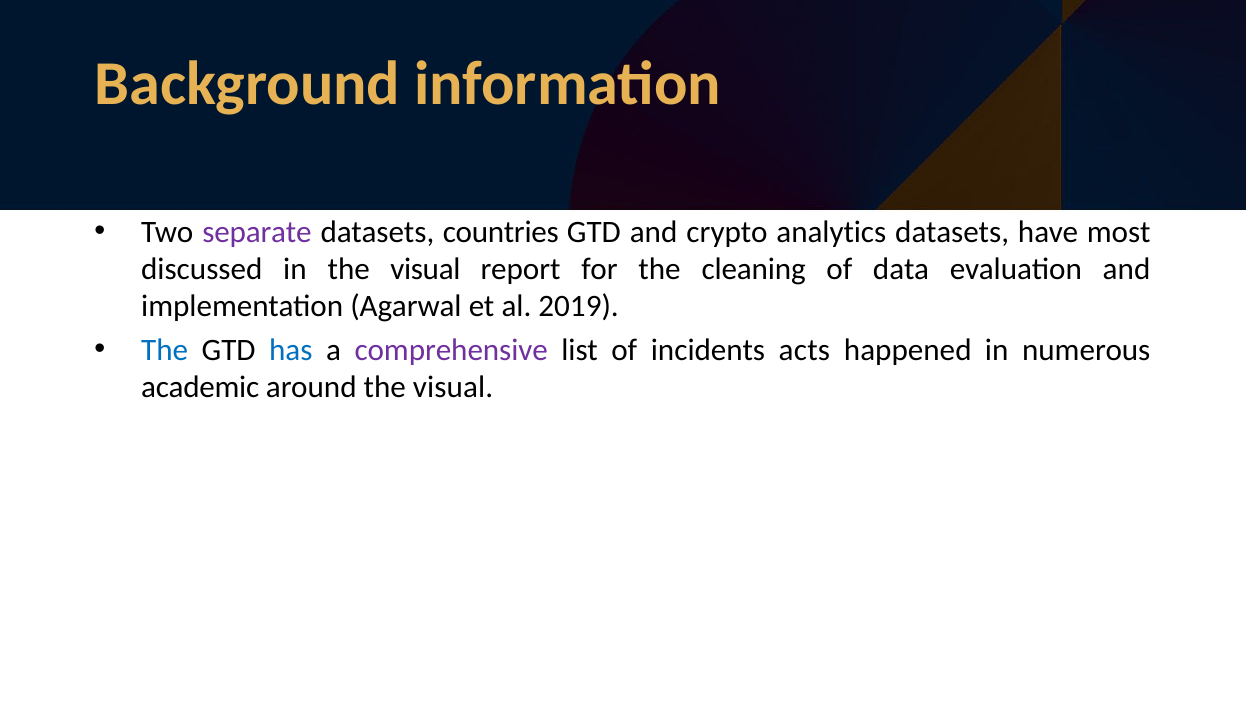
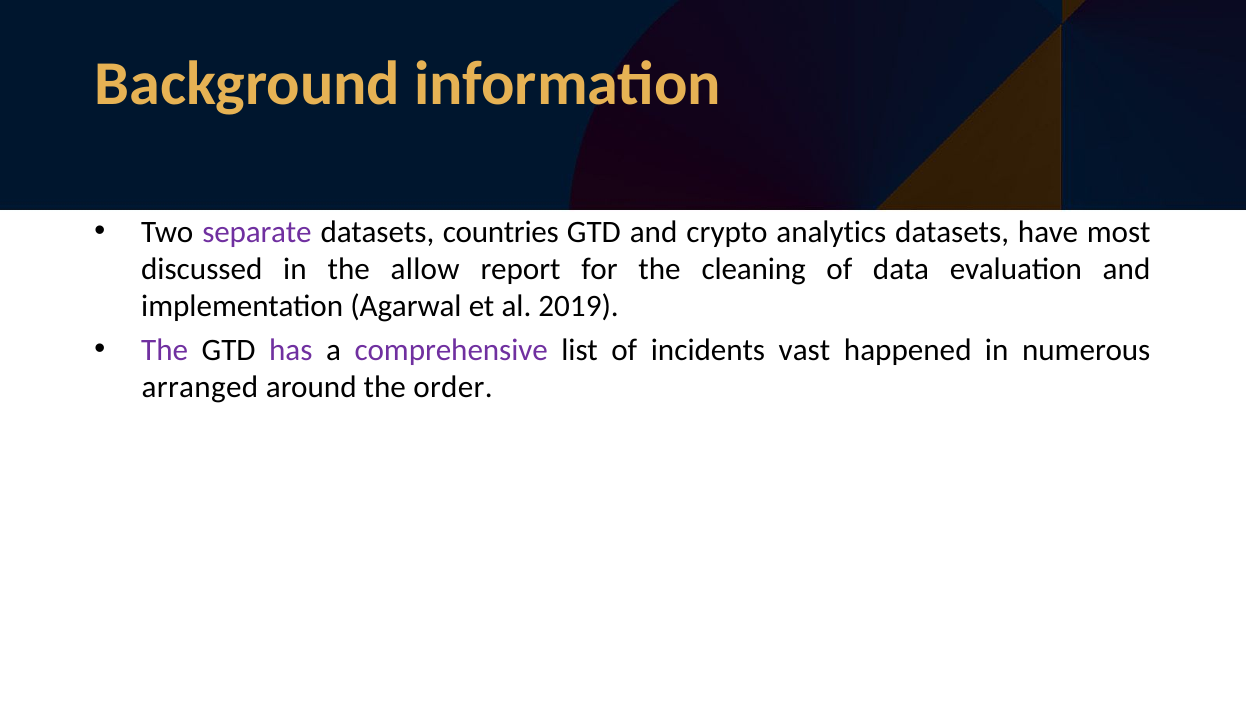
in the visual: visual -> allow
The at (165, 350) colour: blue -> purple
has colour: blue -> purple
acts: acts -> vast
academic: academic -> arranged
around the visual: visual -> order
